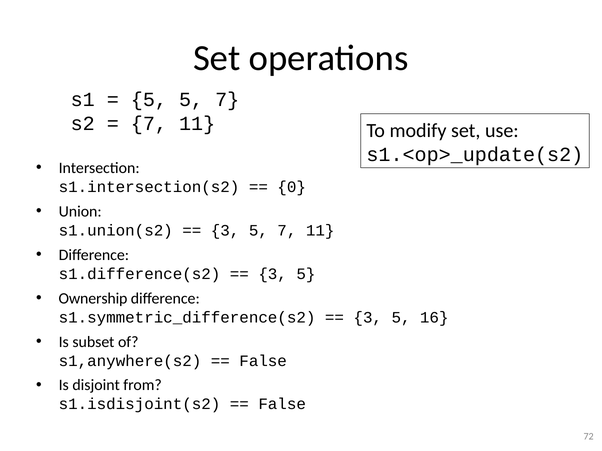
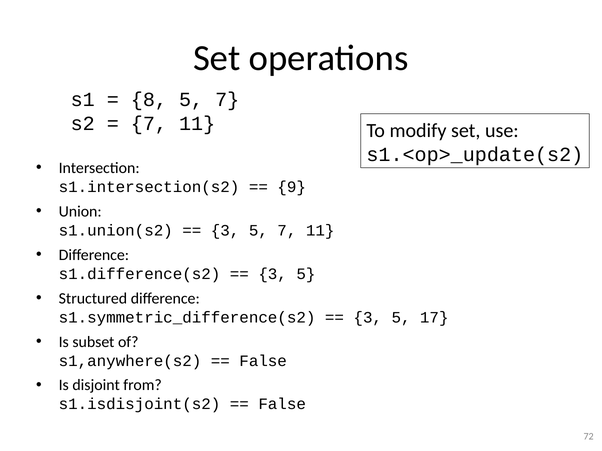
5 at (149, 100): 5 -> 8
0: 0 -> 9
Ownership: Ownership -> Structured
16: 16 -> 17
